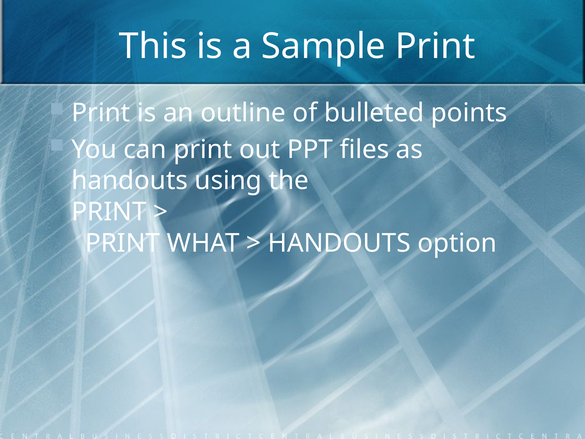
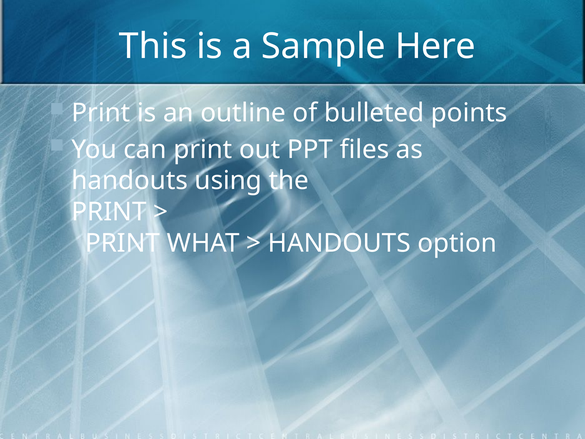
Sample Print: Print -> Here
